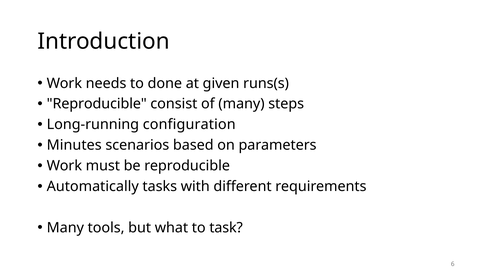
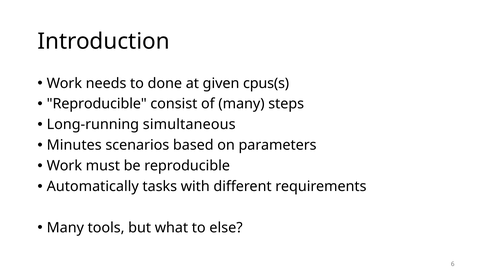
runs(s: runs(s -> cpus(s
configuration: configuration -> simultaneous
task: task -> else
